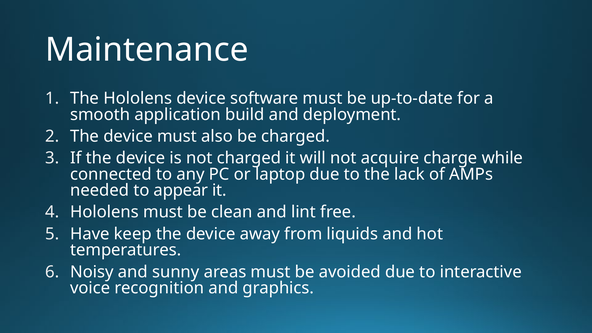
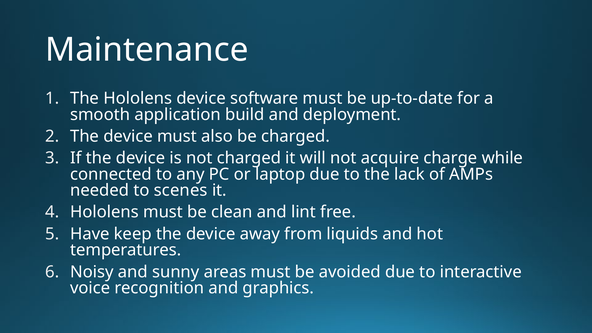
appear: appear -> scenes
